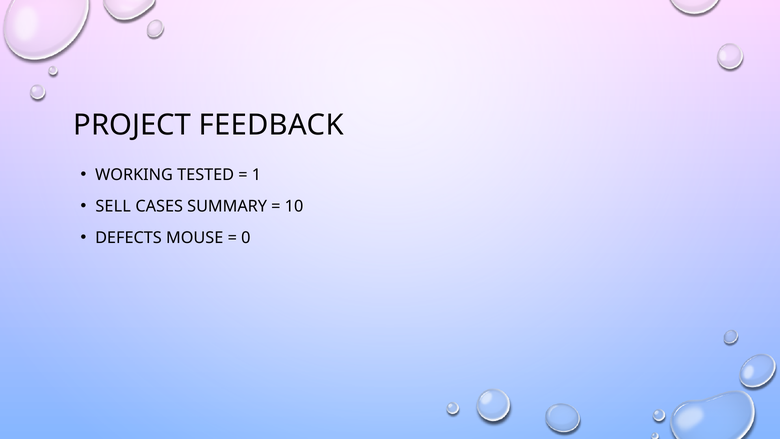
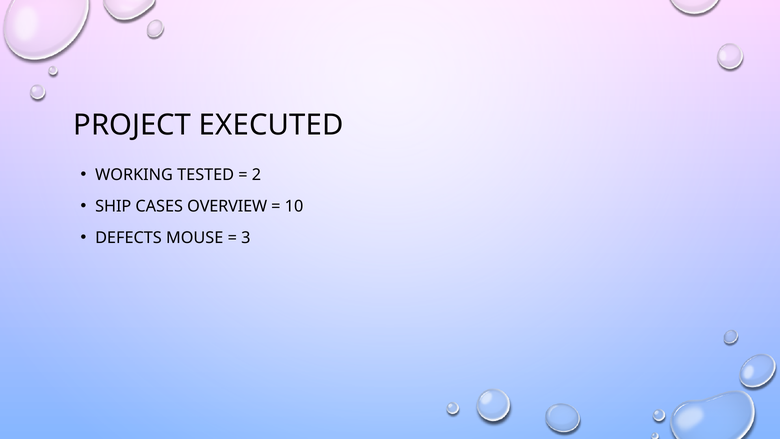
FEEDBACK: FEEDBACK -> EXECUTED
1: 1 -> 2
SELL: SELL -> SHIP
SUMMARY: SUMMARY -> OVERVIEW
0: 0 -> 3
